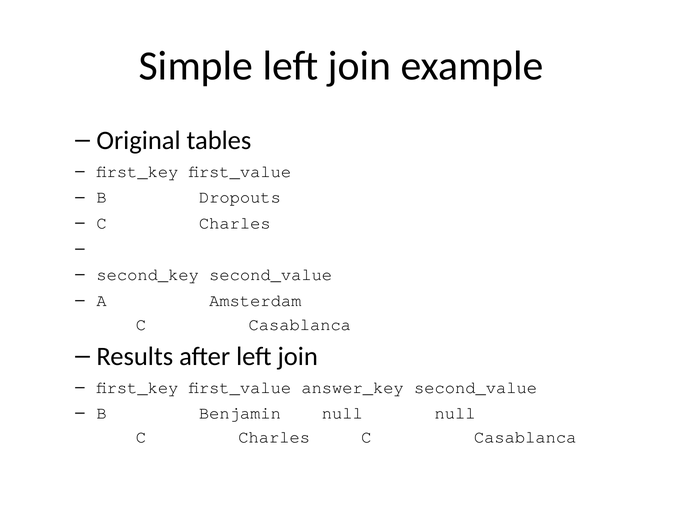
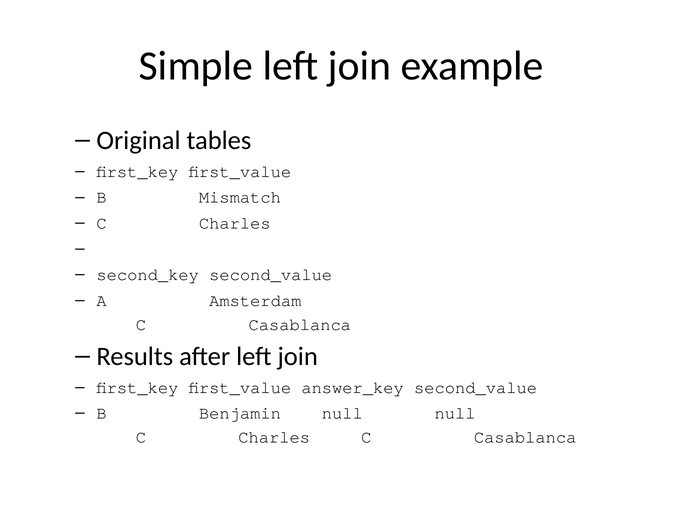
Dropouts: Dropouts -> Mismatch
